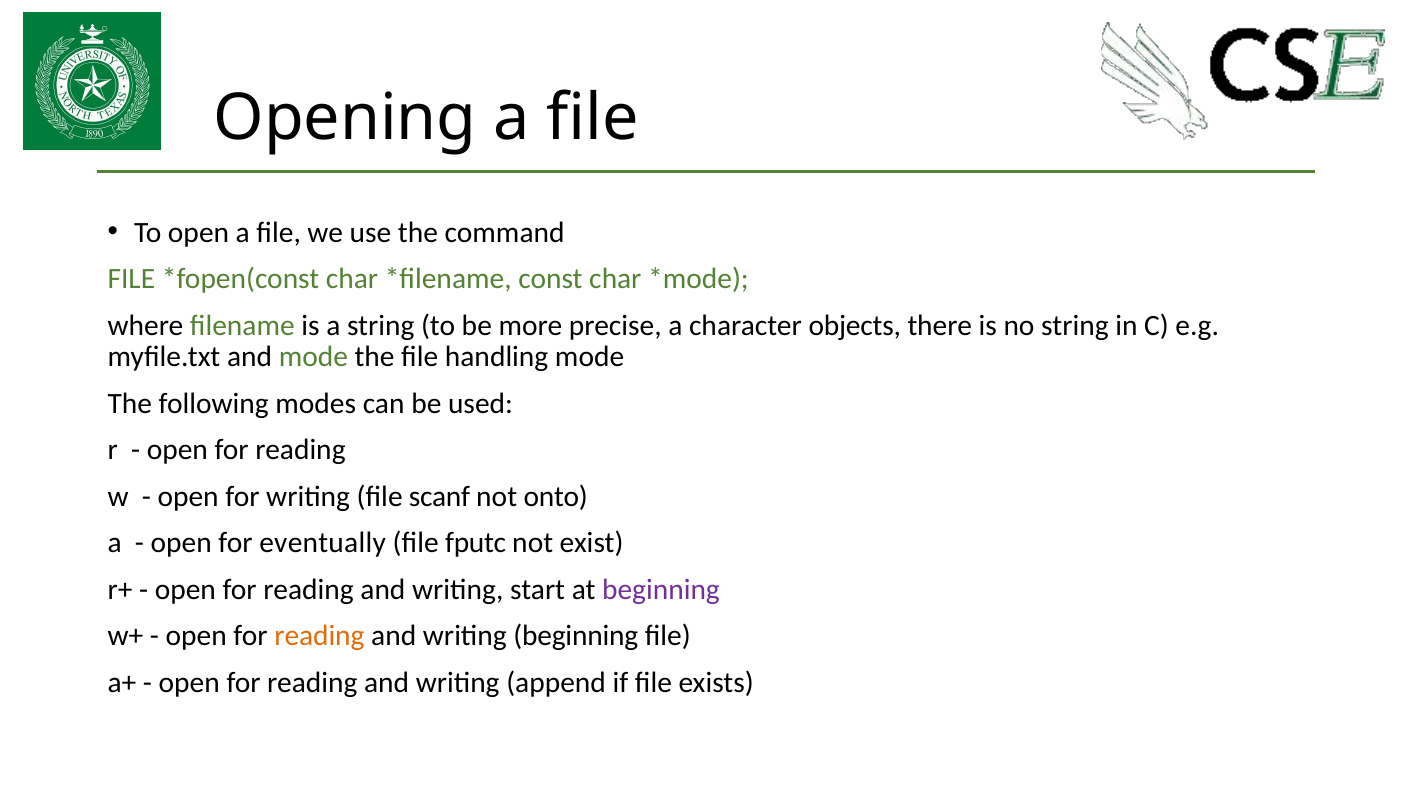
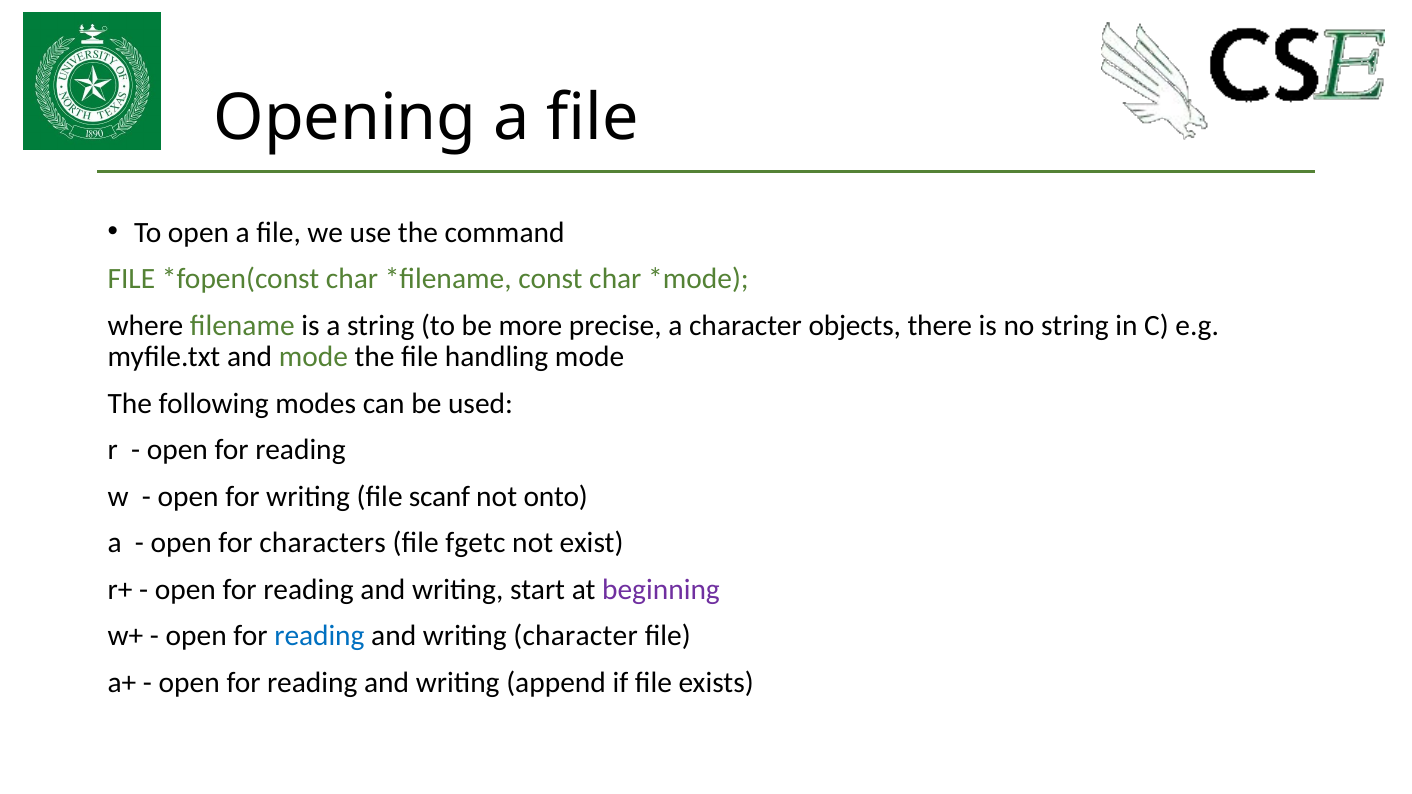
eventually: eventually -> characters
fputc: fputc -> fgetc
reading at (319, 636) colour: orange -> blue
writing beginning: beginning -> character
